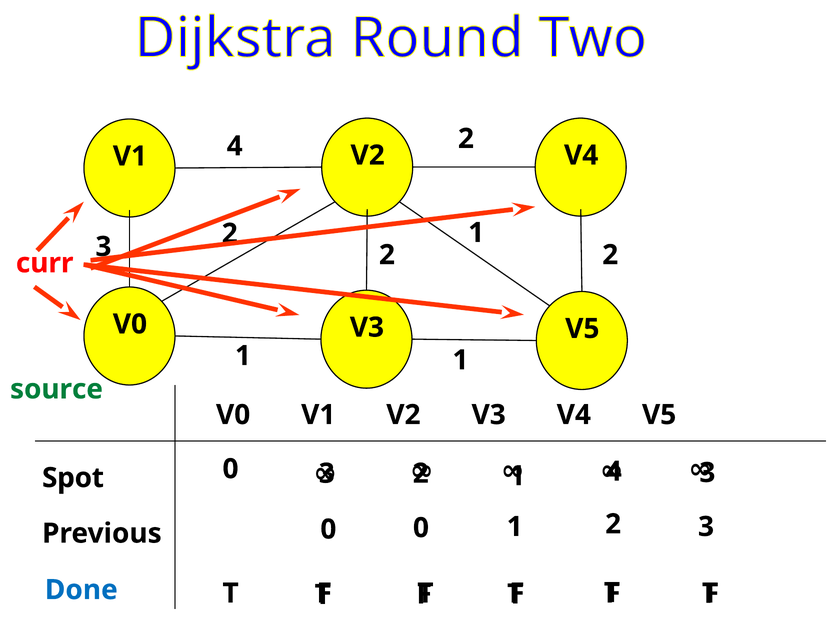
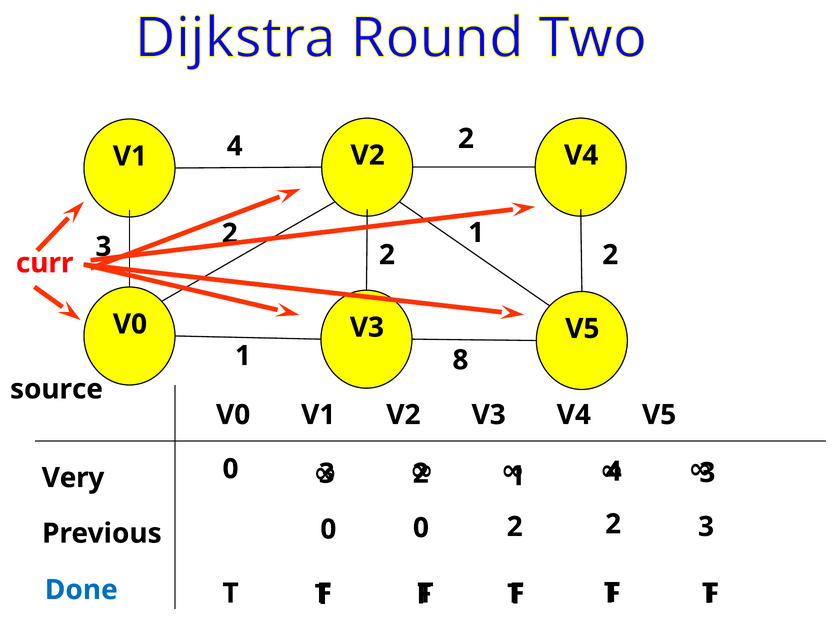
1 at (460, 360): 1 -> 8
source colour: green -> black
Spot: Spot -> Very
0 1: 1 -> 2
